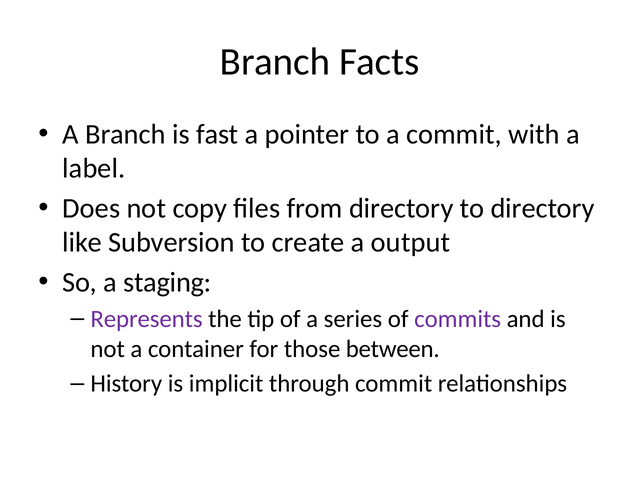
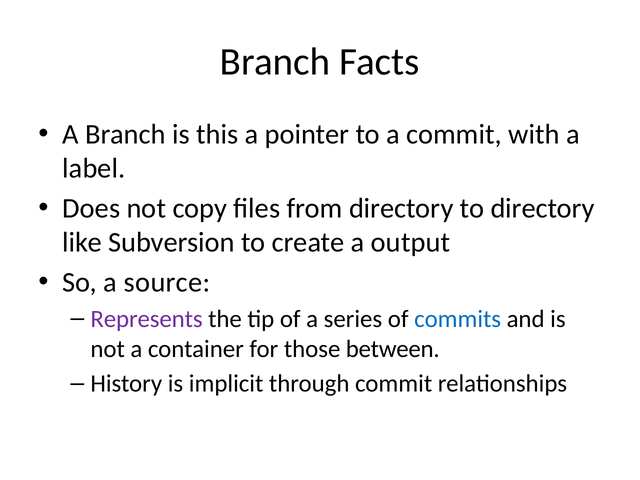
fast: fast -> this
staging: staging -> source
commits colour: purple -> blue
